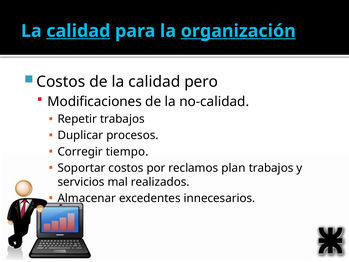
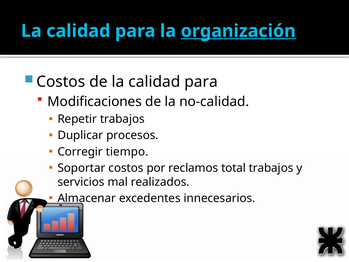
calidad at (78, 31) underline: present -> none
de la calidad pero: pero -> para
plan: plan -> total
